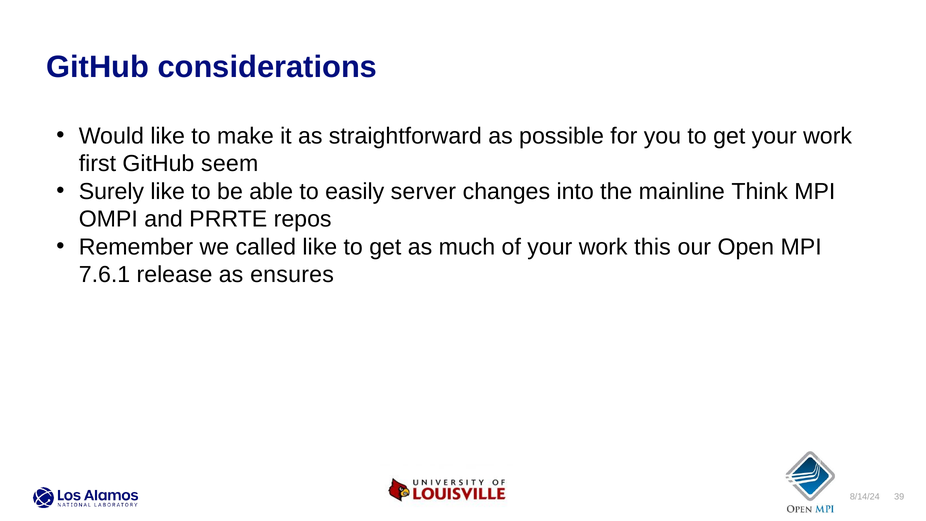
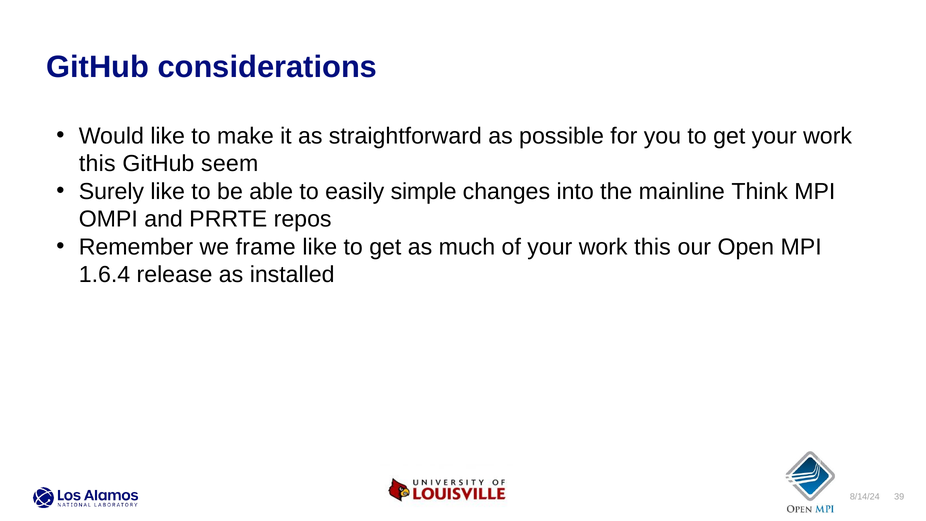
first at (97, 164): first -> this
server: server -> simple
called: called -> frame
7.6.1: 7.6.1 -> 1.6.4
ensures: ensures -> installed
